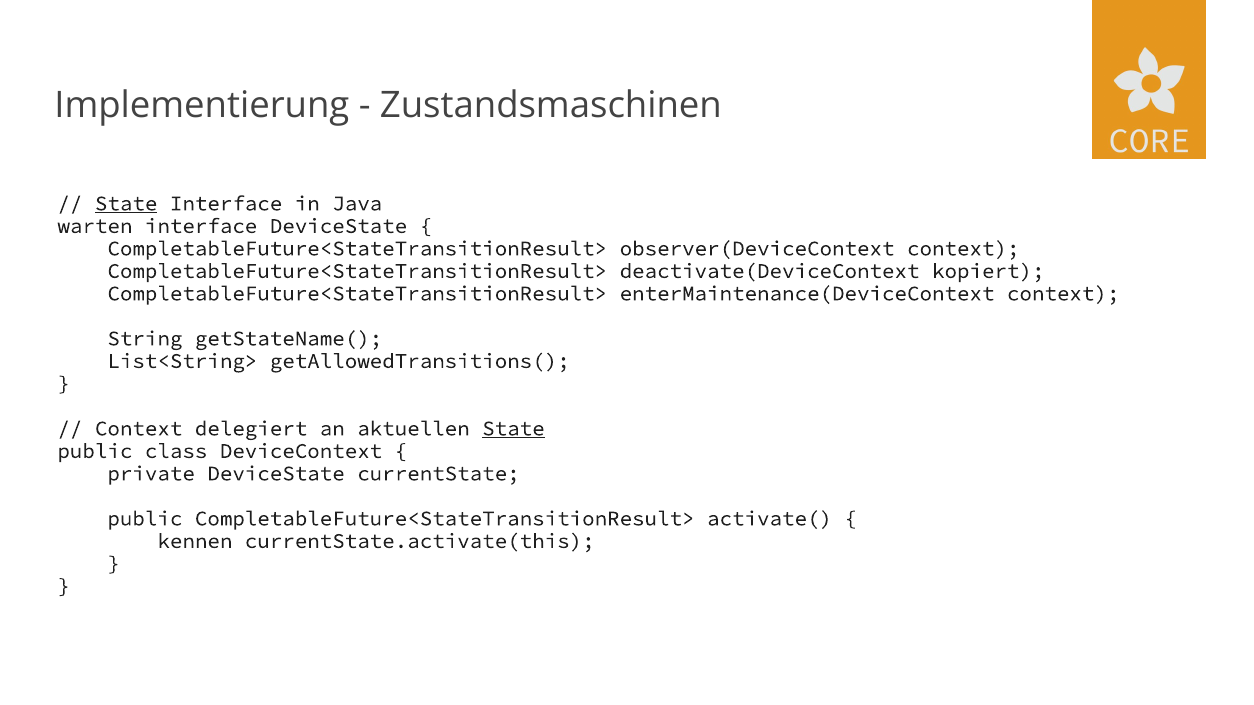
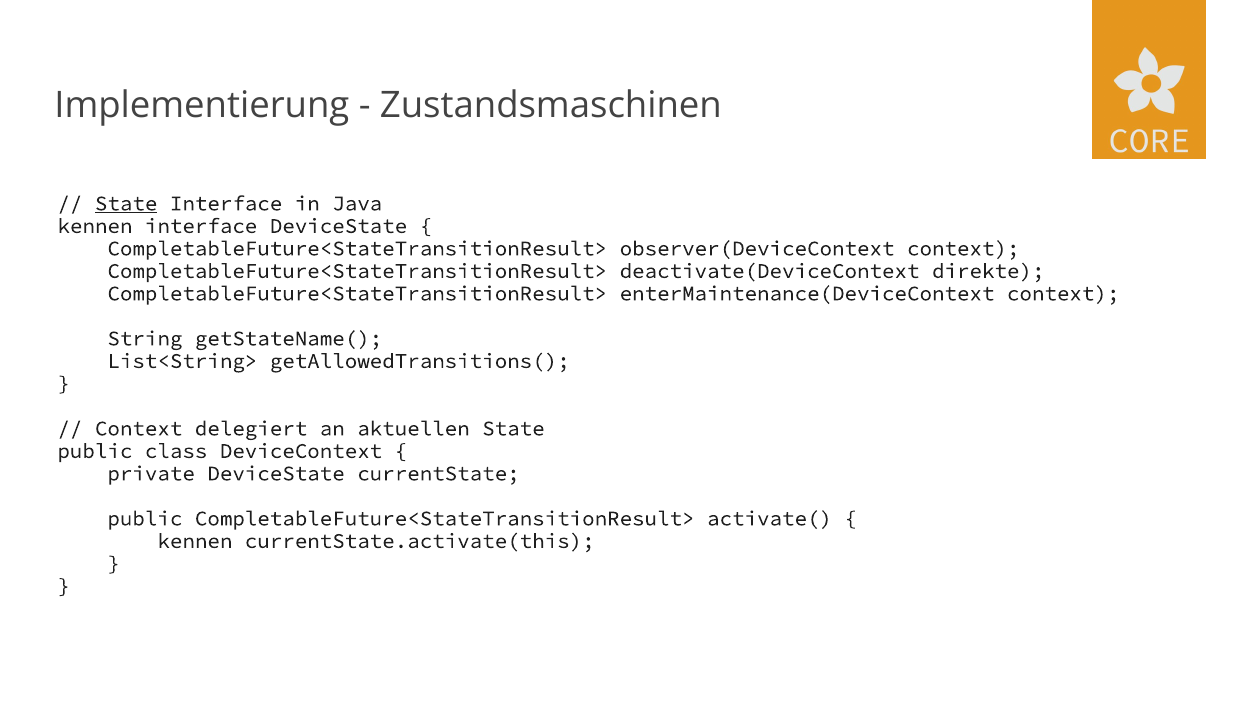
warten at (95, 226): warten -> kennen
kopiert: kopiert -> direkte
State at (513, 429) underline: present -> none
